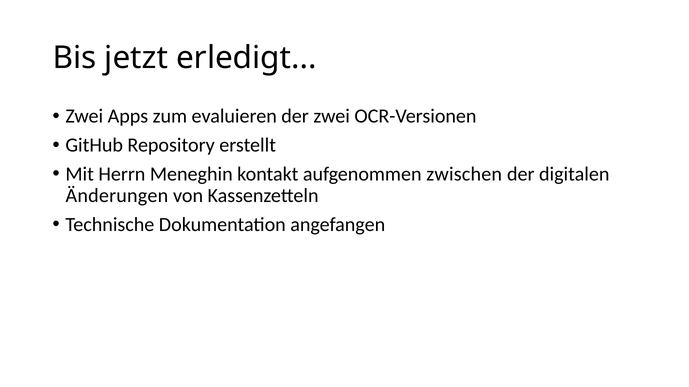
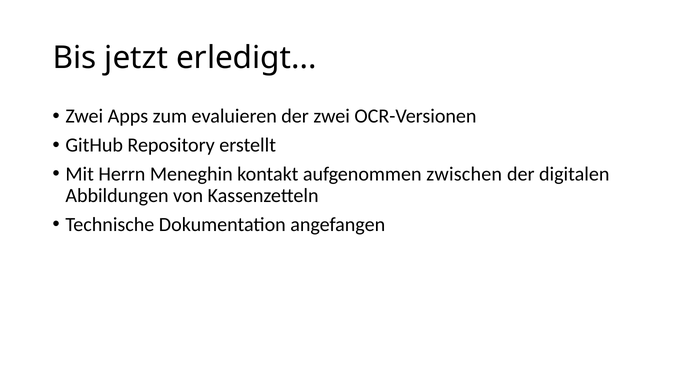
Änderungen: Änderungen -> Abbildungen
